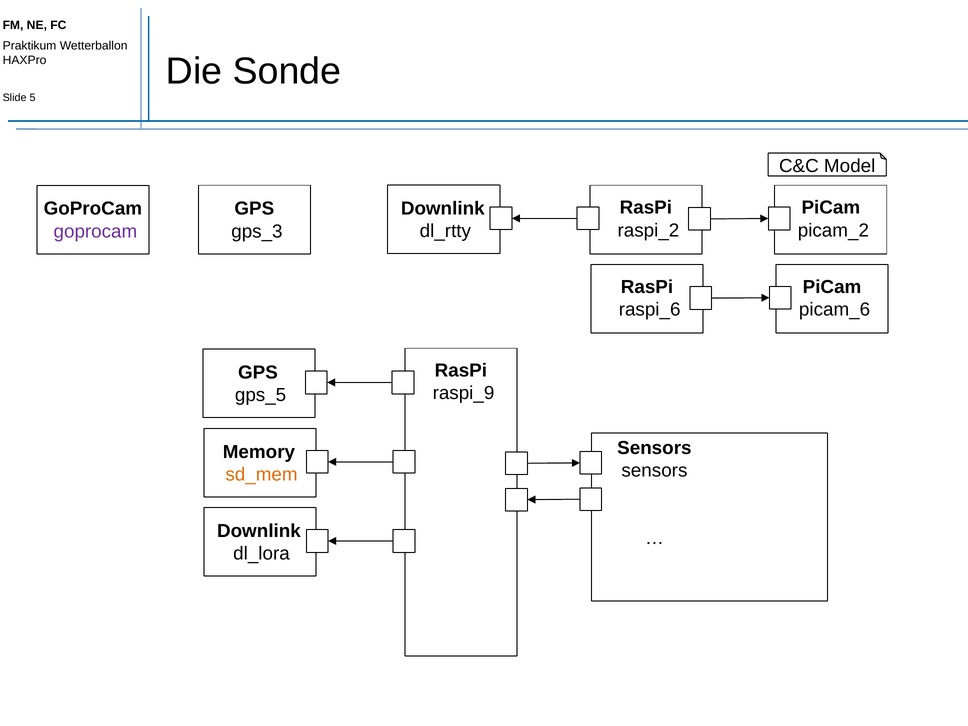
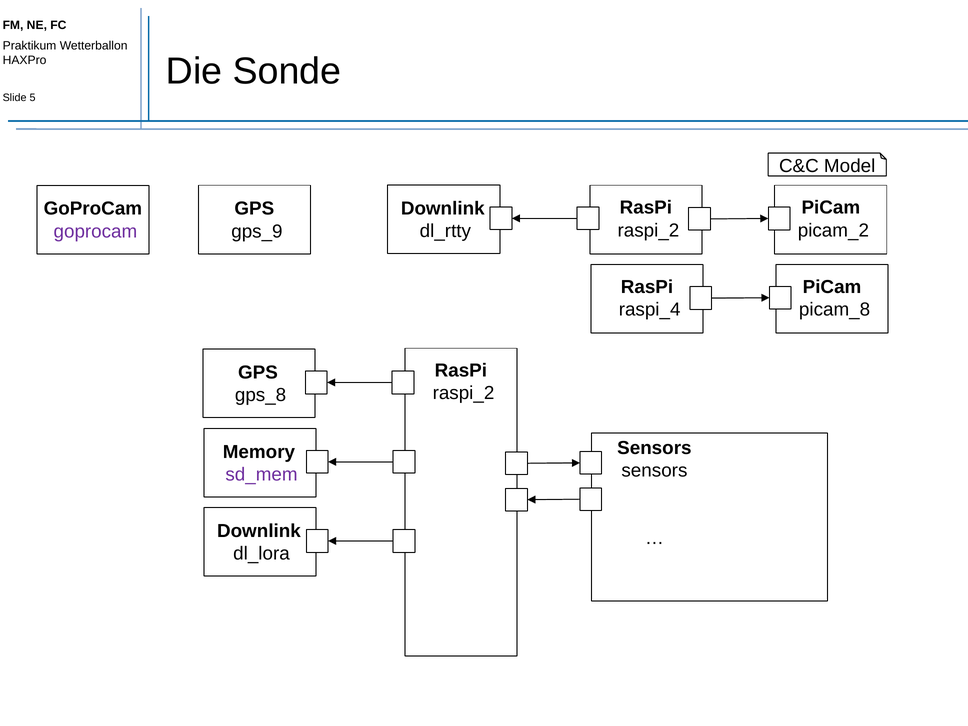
gps_3: gps_3 -> gps_9
raspi_6: raspi_6 -> raspi_4
picam_6: picam_6 -> picam_8
raspi_9 at (463, 393): raspi_9 -> raspi_2
gps_5: gps_5 -> gps_8
sd_mem colour: orange -> purple
